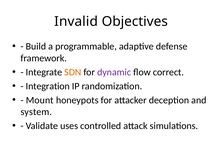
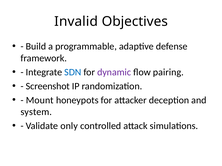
SDN colour: orange -> blue
correct: correct -> pairing
Integration: Integration -> Screenshot
uses: uses -> only
